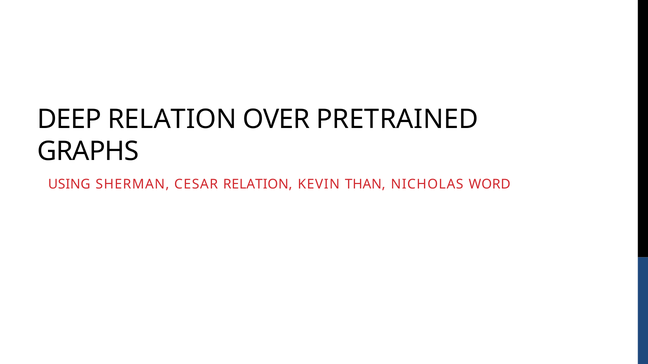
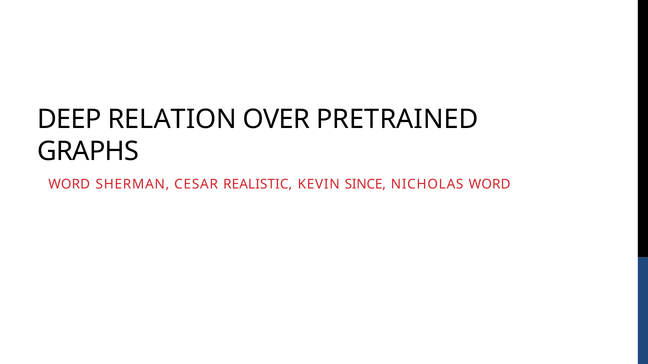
USING at (69, 184): USING -> WORD
CESAR RELATION: RELATION -> REALISTIC
THAN: THAN -> SINCE
